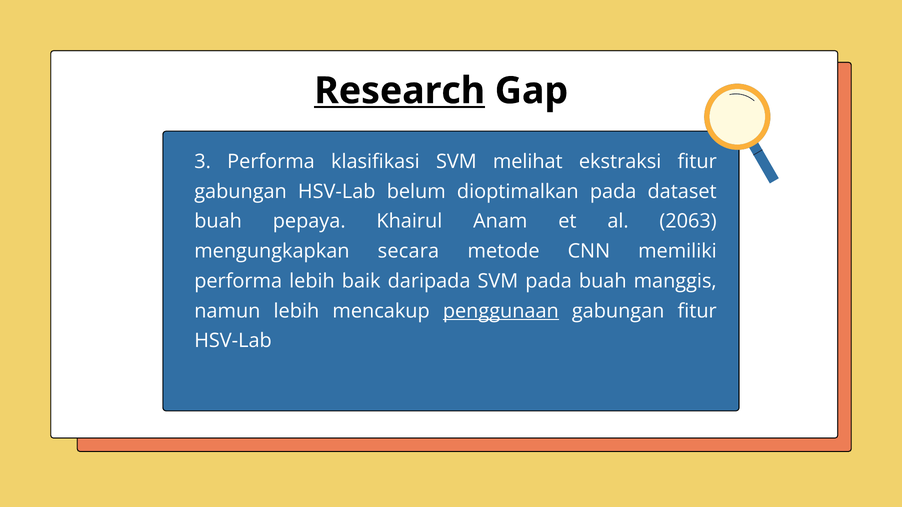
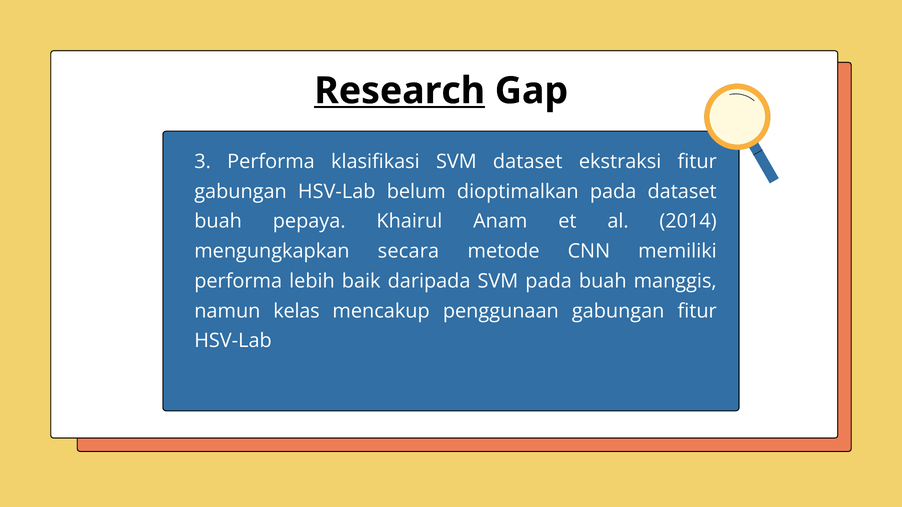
SVM melihat: melihat -> dataset
2063: 2063 -> 2014
namun lebih: lebih -> kelas
penggunaan underline: present -> none
